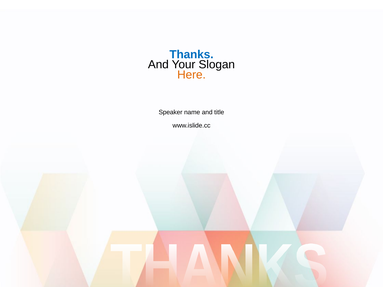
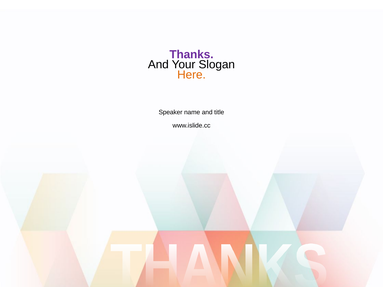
Thanks colour: blue -> purple
